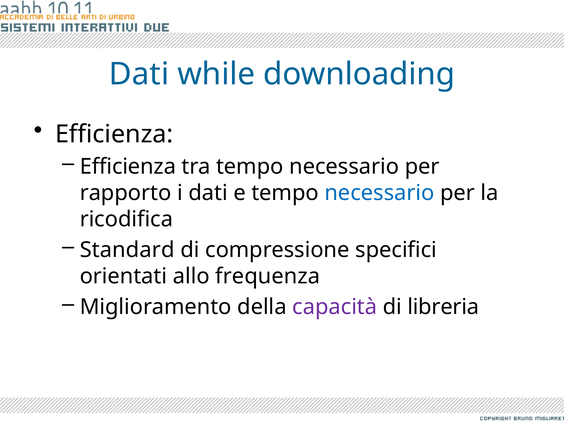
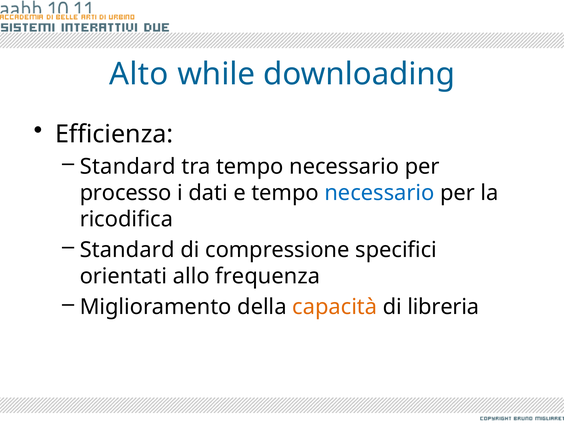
Dati at (139, 74): Dati -> Alto
Efficienza at (128, 167): Efficienza -> Standard
rapporto: rapporto -> processo
capacità colour: purple -> orange
